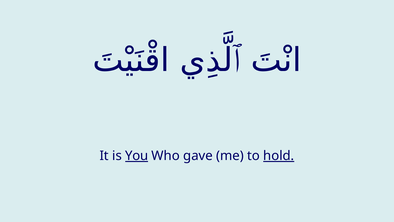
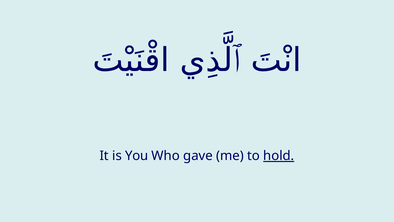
You underline: present -> none
